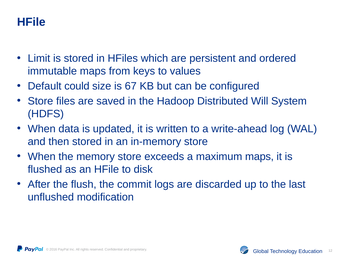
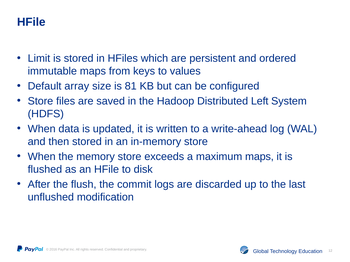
could: could -> array
67: 67 -> 81
Will: Will -> Left
